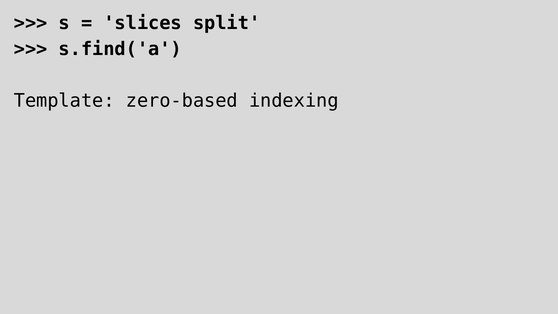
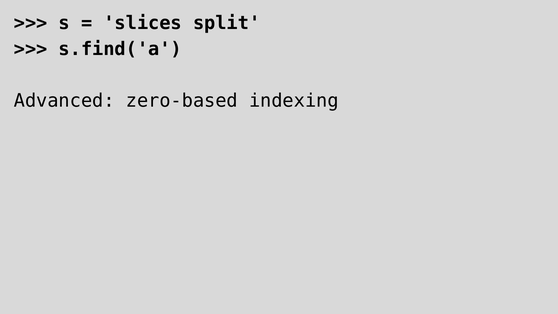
Template: Template -> Advanced
